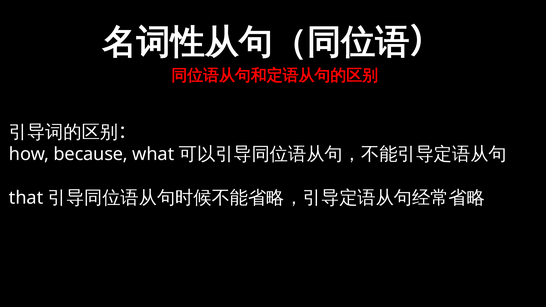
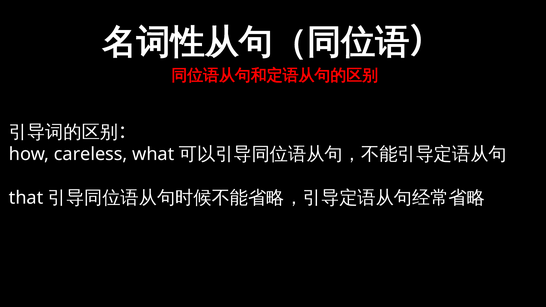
because: because -> careless
